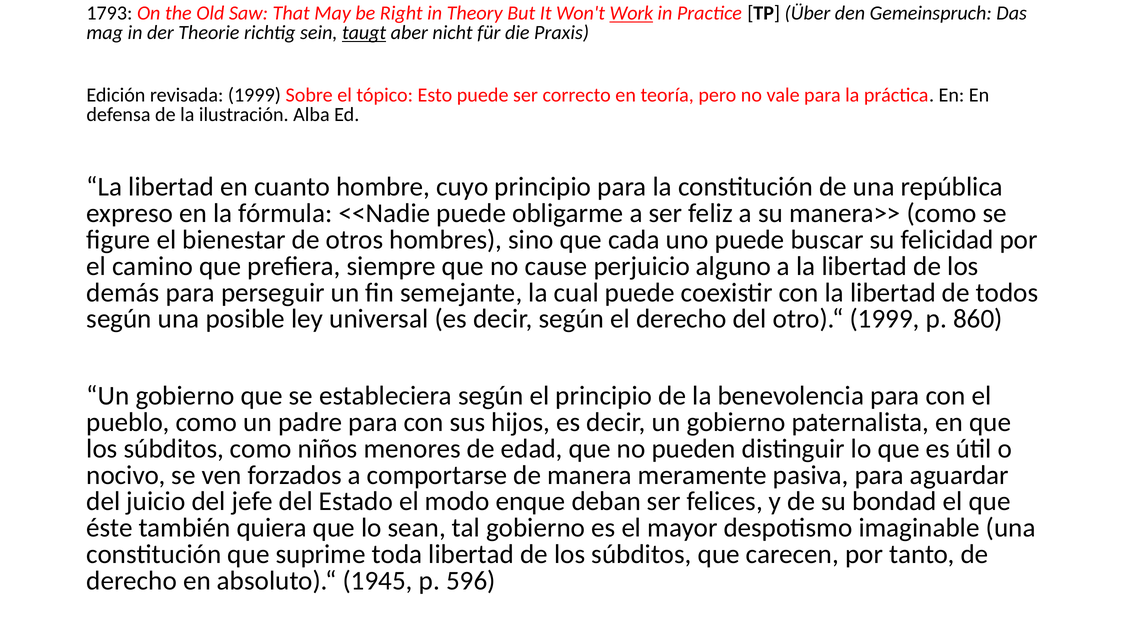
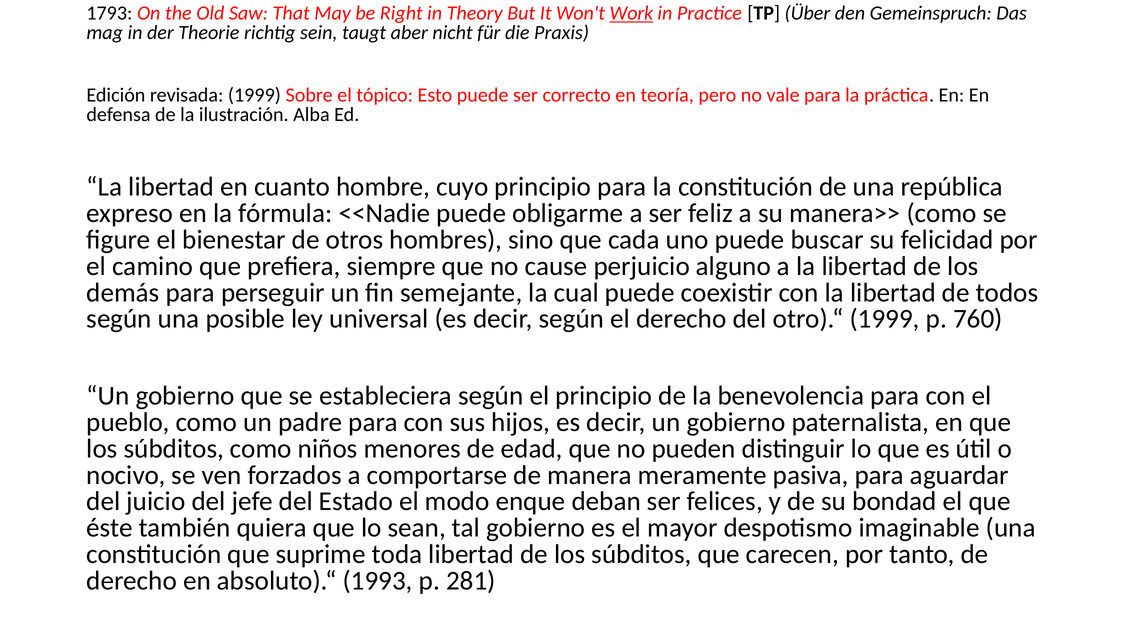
taugt underline: present -> none
860: 860 -> 760
1945: 1945 -> 1993
596: 596 -> 281
